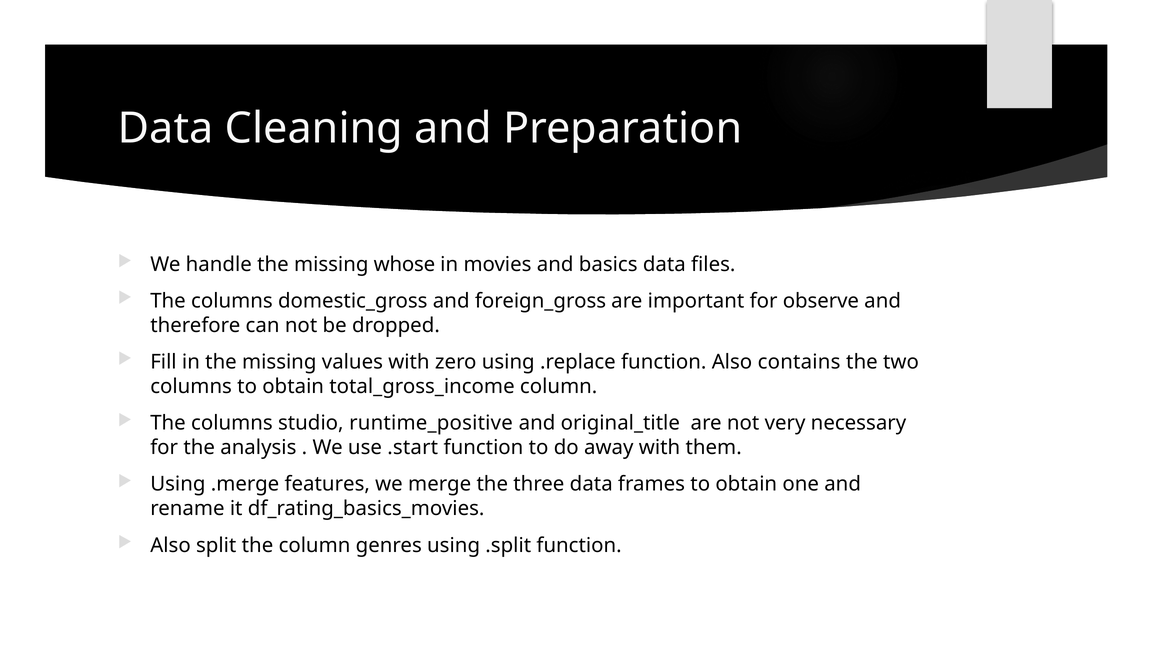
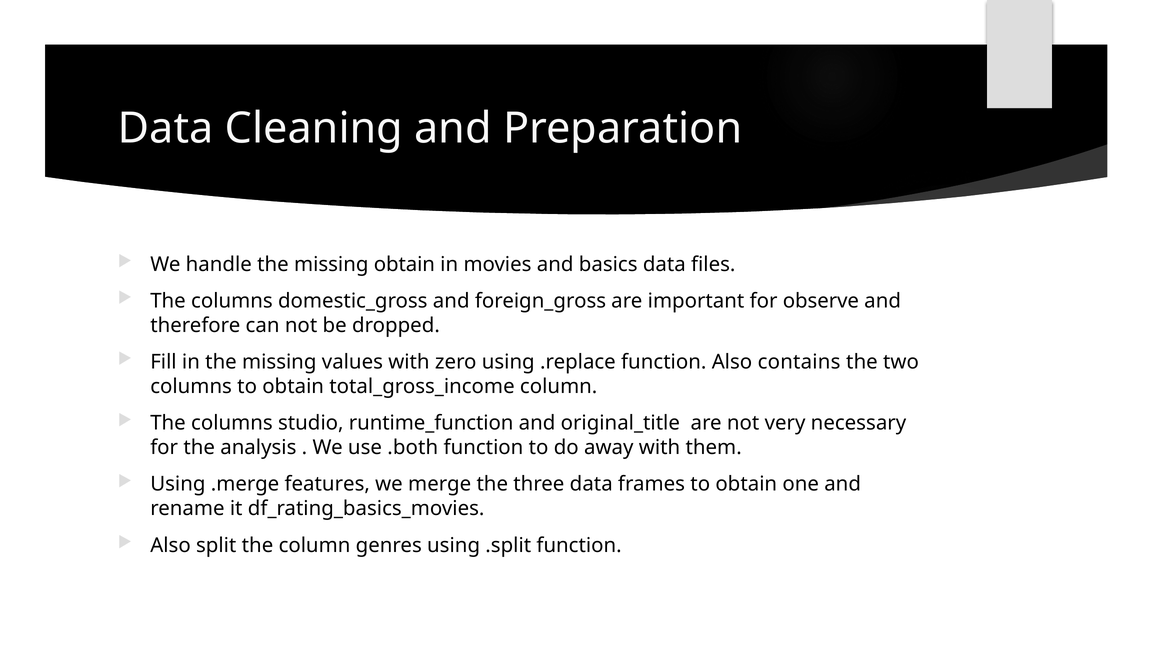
missing whose: whose -> obtain
runtime_positive: runtime_positive -> runtime_function
.start: .start -> .both
